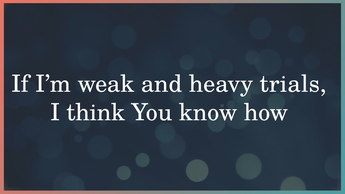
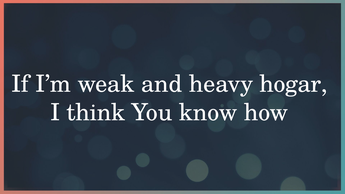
trials: trials -> hogar
